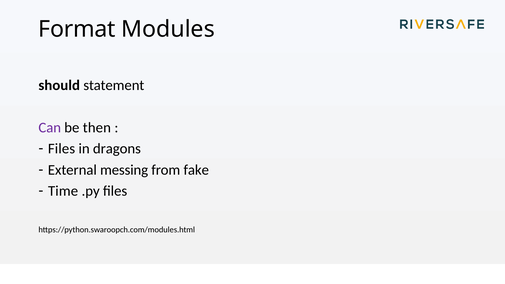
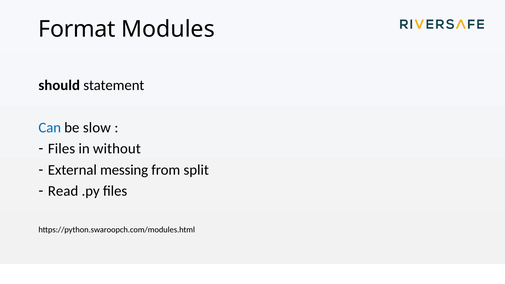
Can colour: purple -> blue
then: then -> slow
dragons: dragons -> without
fake: fake -> split
Time: Time -> Read
